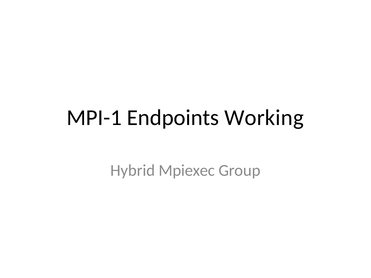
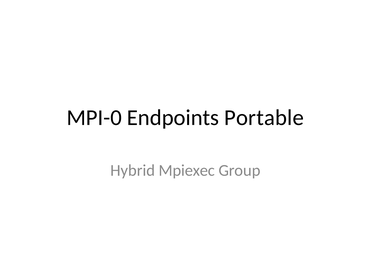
MPI-1: MPI-1 -> MPI-0
Working: Working -> Portable
